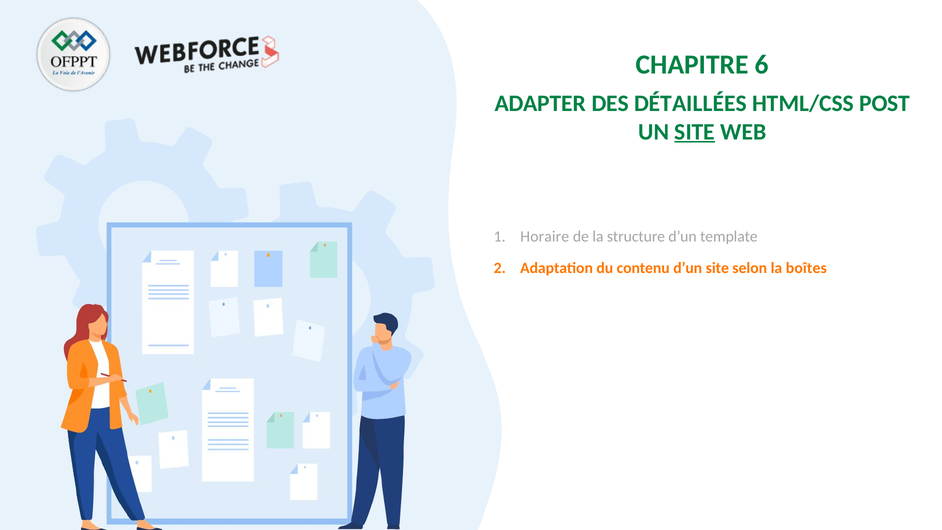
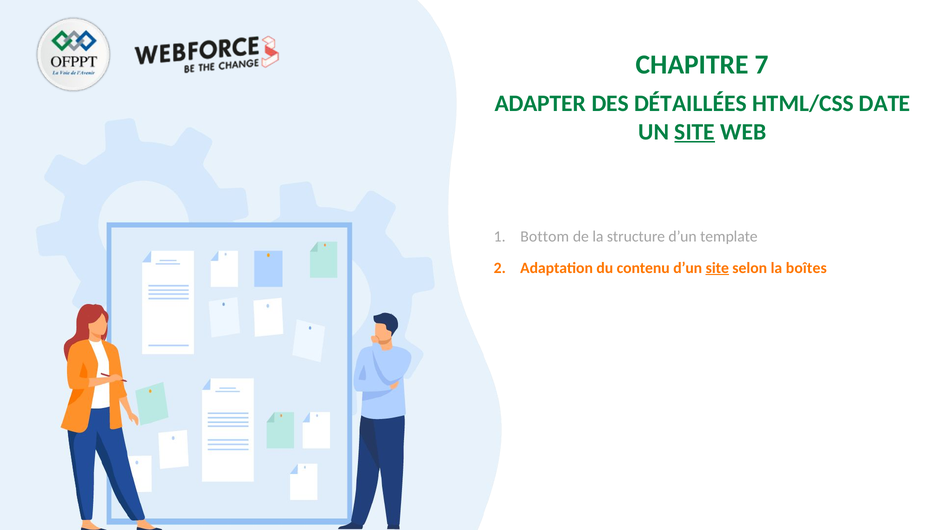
6: 6 -> 7
POST: POST -> DATE
Horaire: Horaire -> Bottom
site at (717, 268) underline: none -> present
